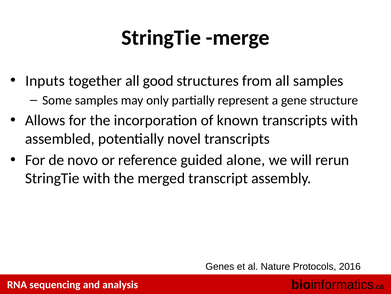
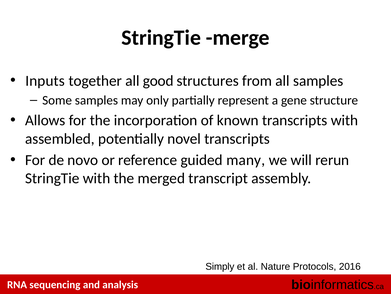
alone: alone -> many
Genes: Genes -> Simply
